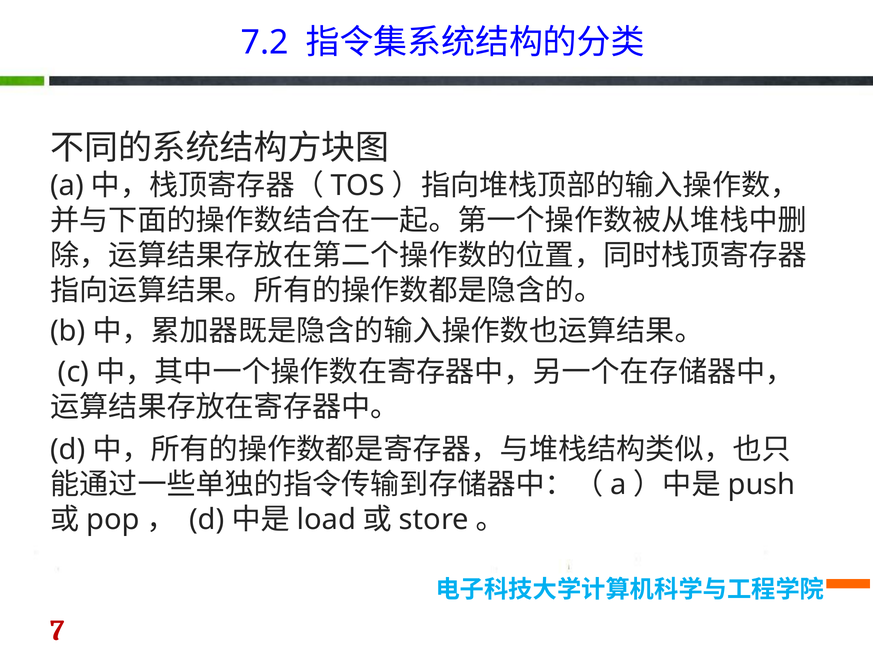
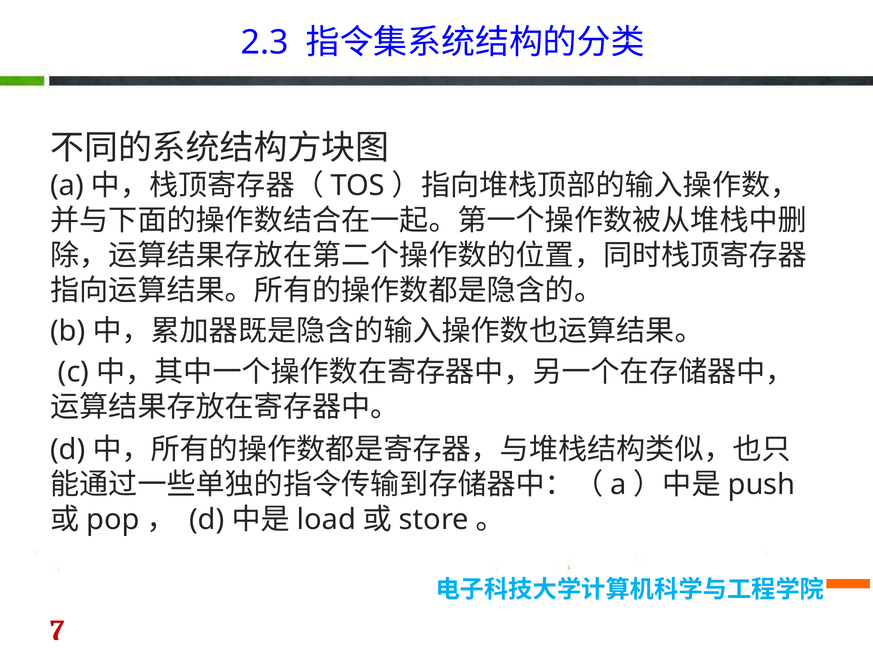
7.2: 7.2 -> 2.3
